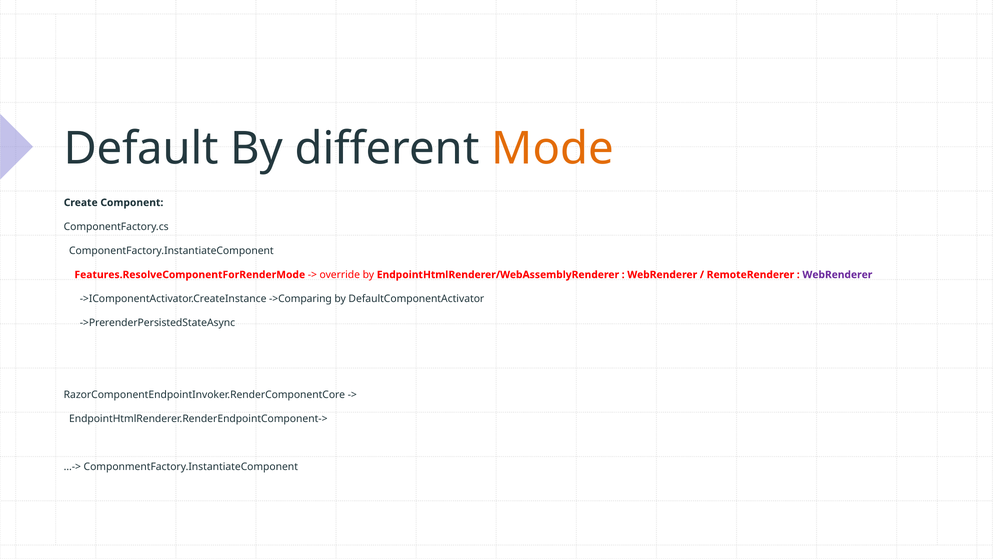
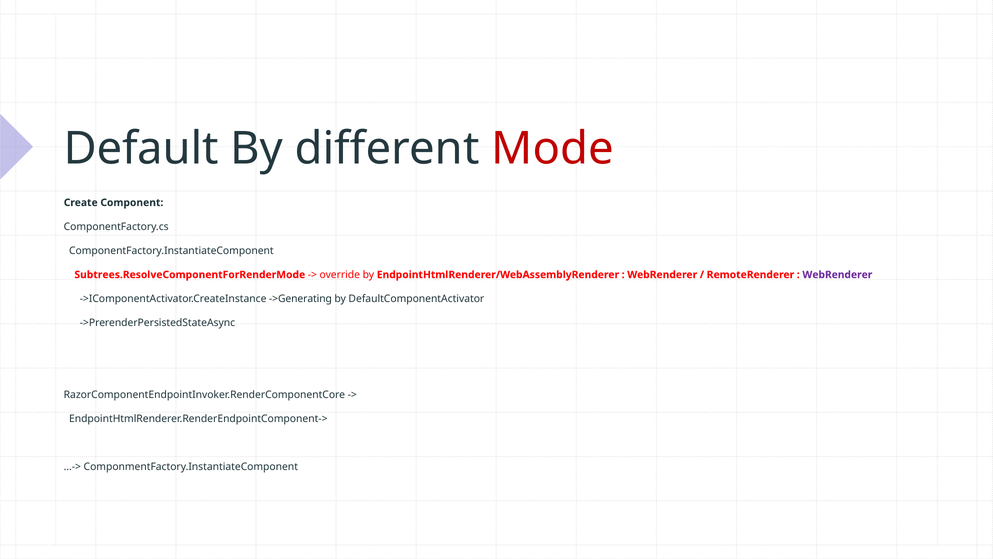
Mode colour: orange -> red
Features.ResolveComponentForRenderMode: Features.ResolveComponentForRenderMode -> Subtrees.ResolveComponentForRenderMode
->Comparing: ->Comparing -> ->Generating
